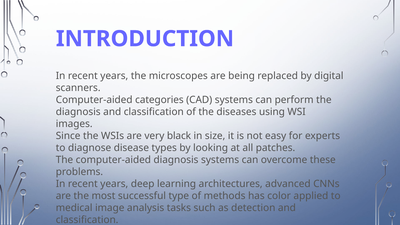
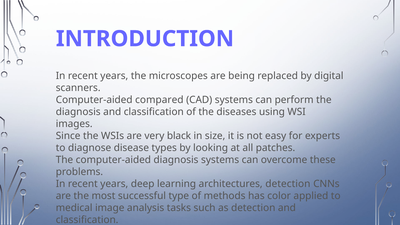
categories: categories -> compared
architectures advanced: advanced -> detection
